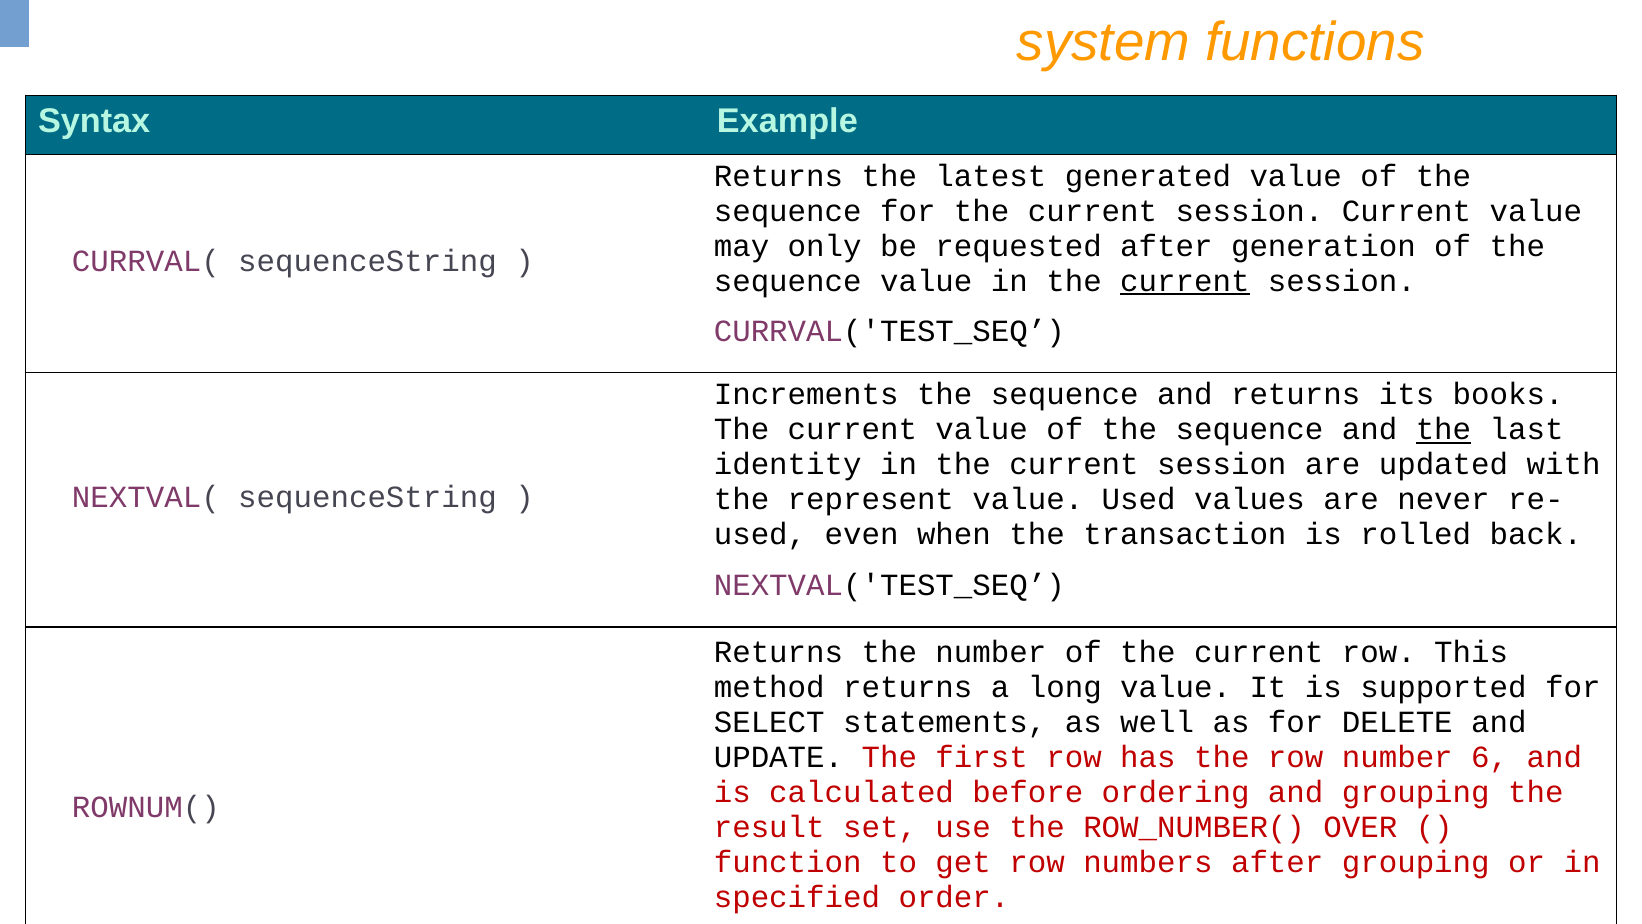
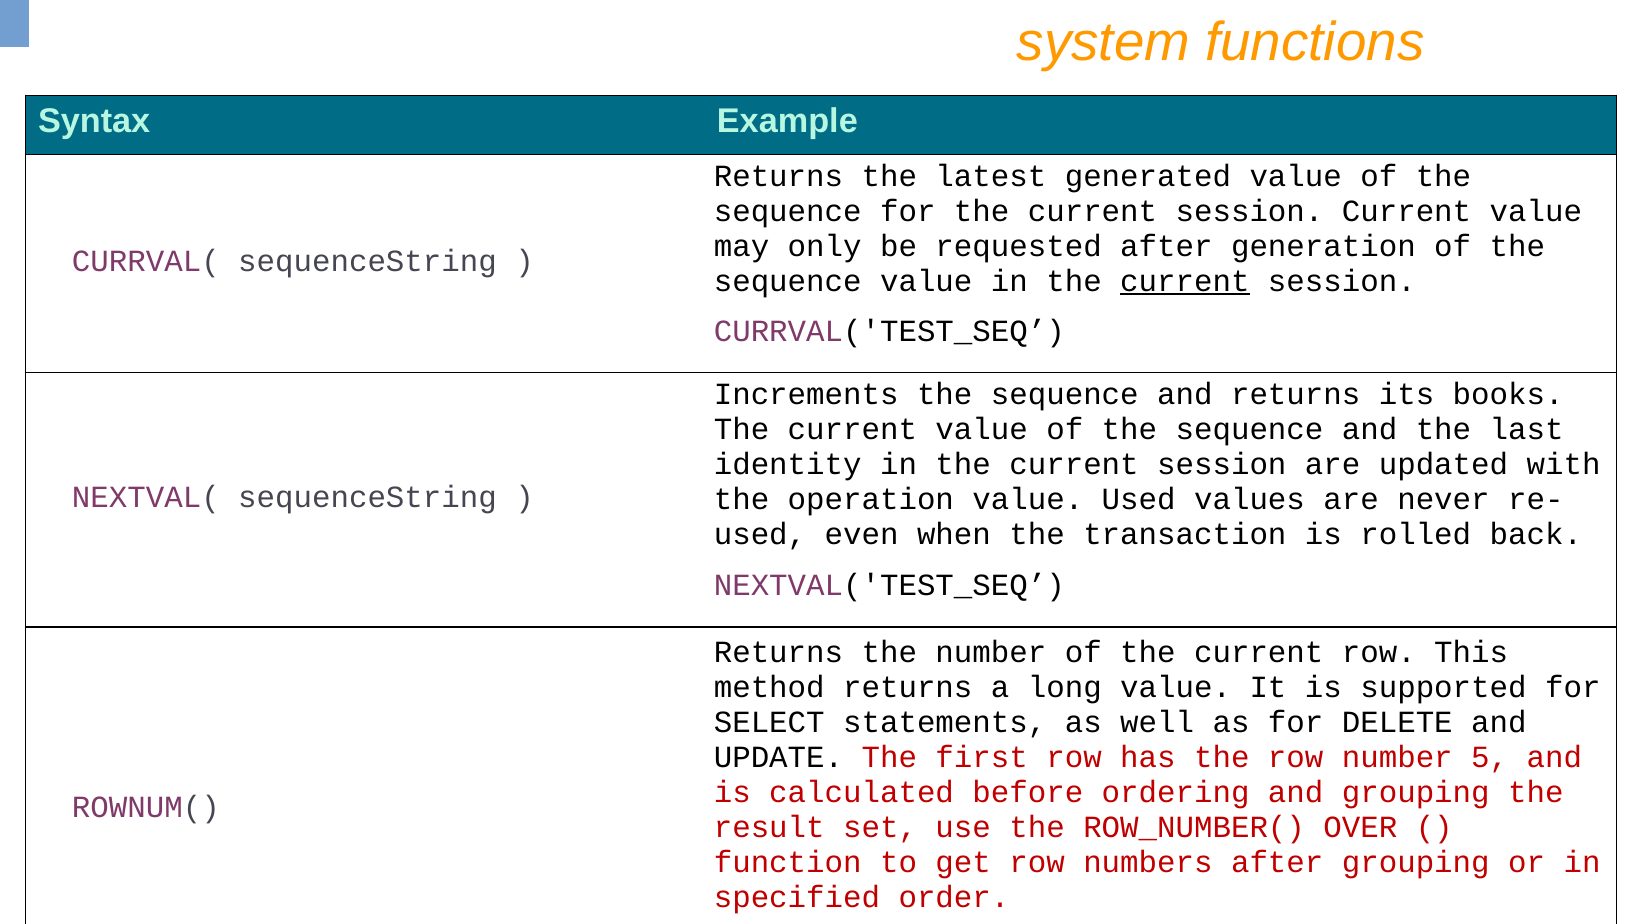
the at (1443, 429) underline: present -> none
represent: represent -> operation
6: 6 -> 5
